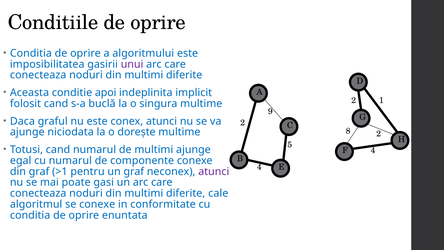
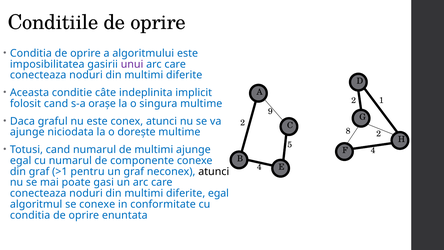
apoi: apoi -> câte
buclă: buclă -> orașe
atunci at (214, 171) colour: purple -> black
diferite cale: cale -> egal
